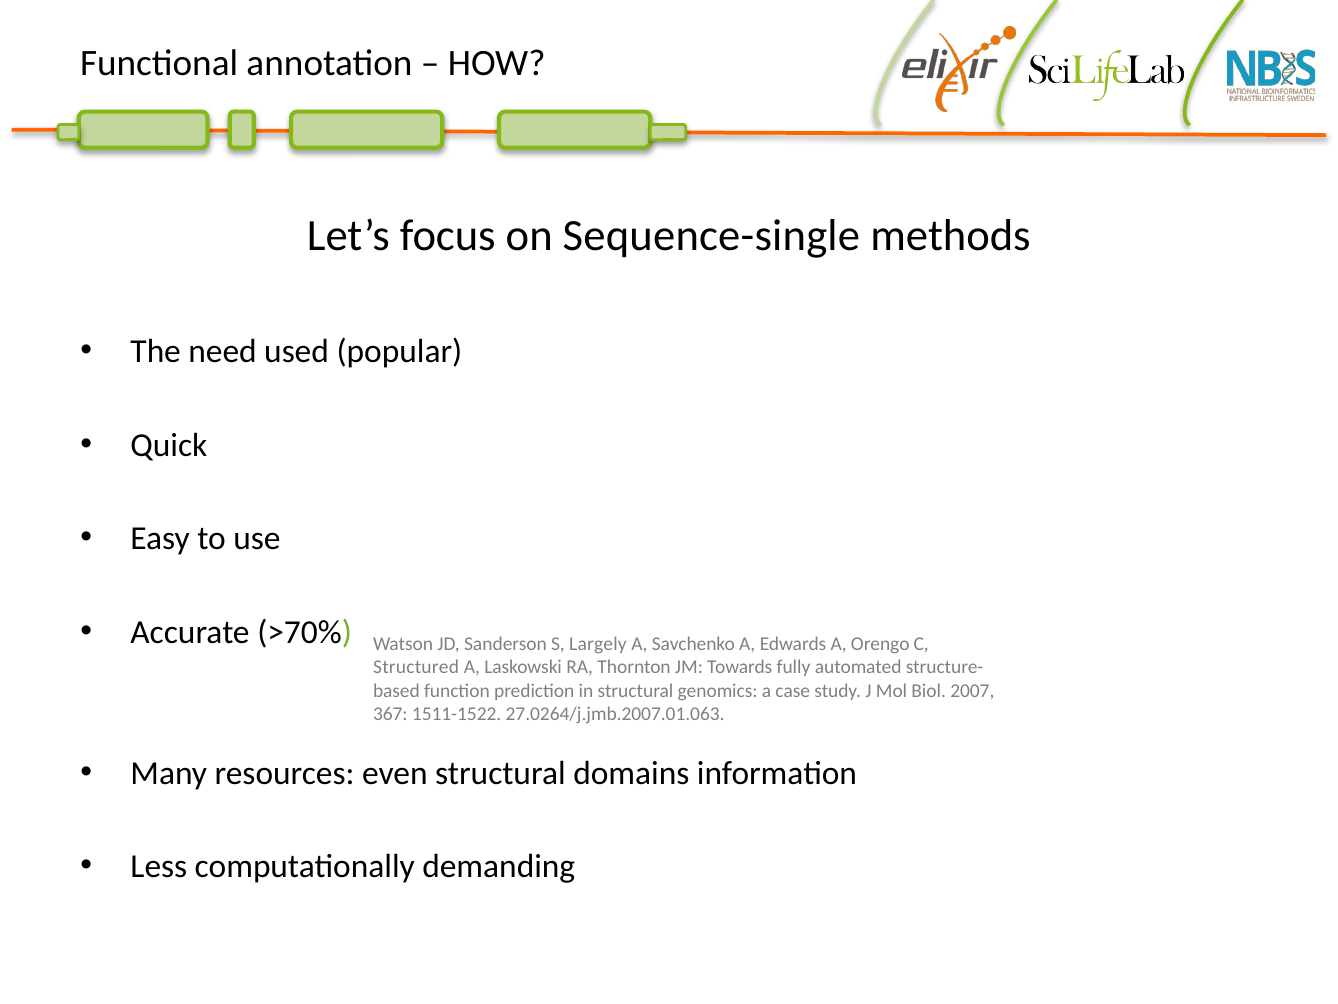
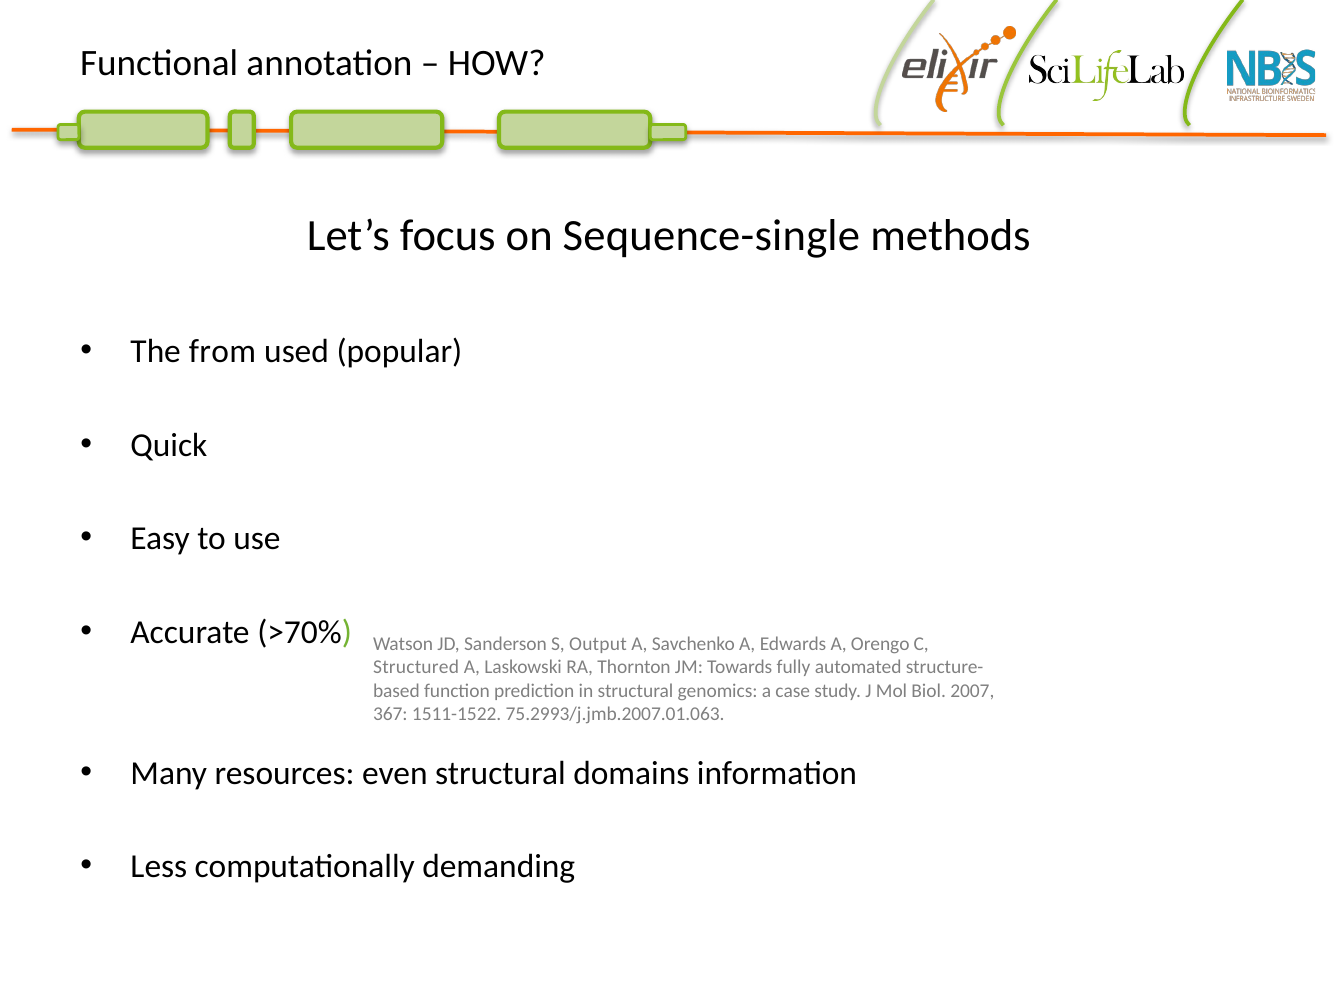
need: need -> from
Largely: Largely -> Output
27.0264/j.jmb.2007.01.063: 27.0264/j.jmb.2007.01.063 -> 75.2993/j.jmb.2007.01.063
